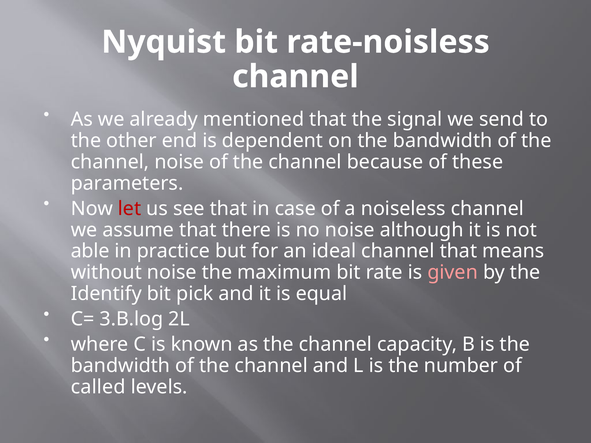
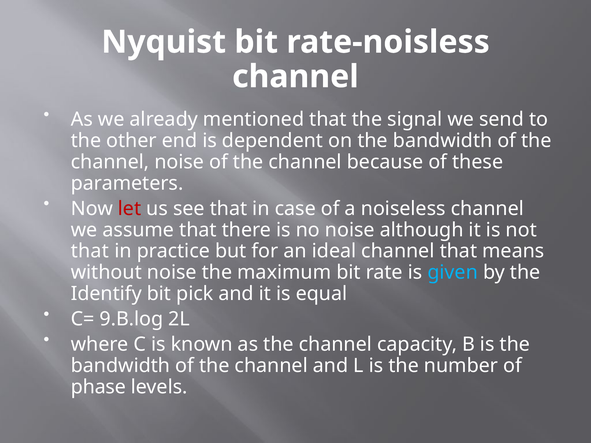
able at (90, 251): able -> that
given colour: pink -> light blue
3.B.log: 3.B.log -> 9.B.log
called: called -> phase
